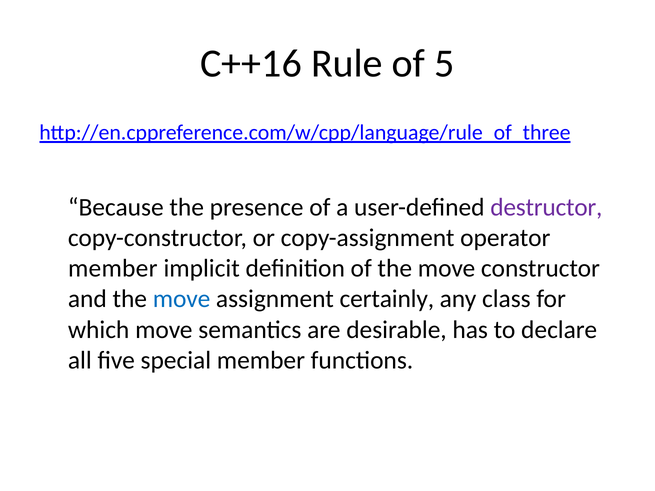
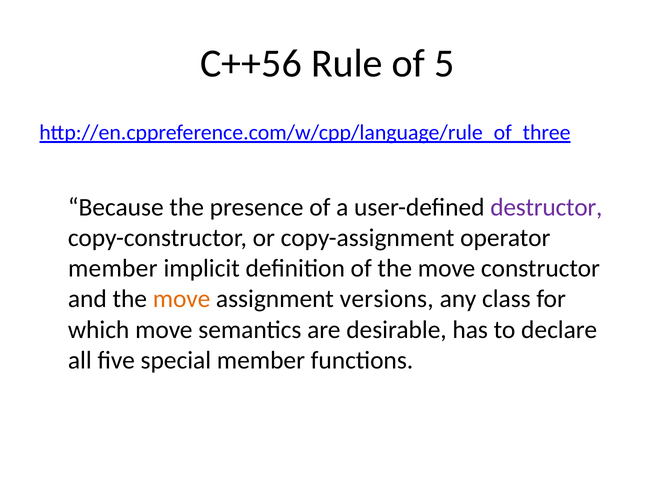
C++16: C++16 -> C++56
move at (182, 299) colour: blue -> orange
certainly: certainly -> versions
